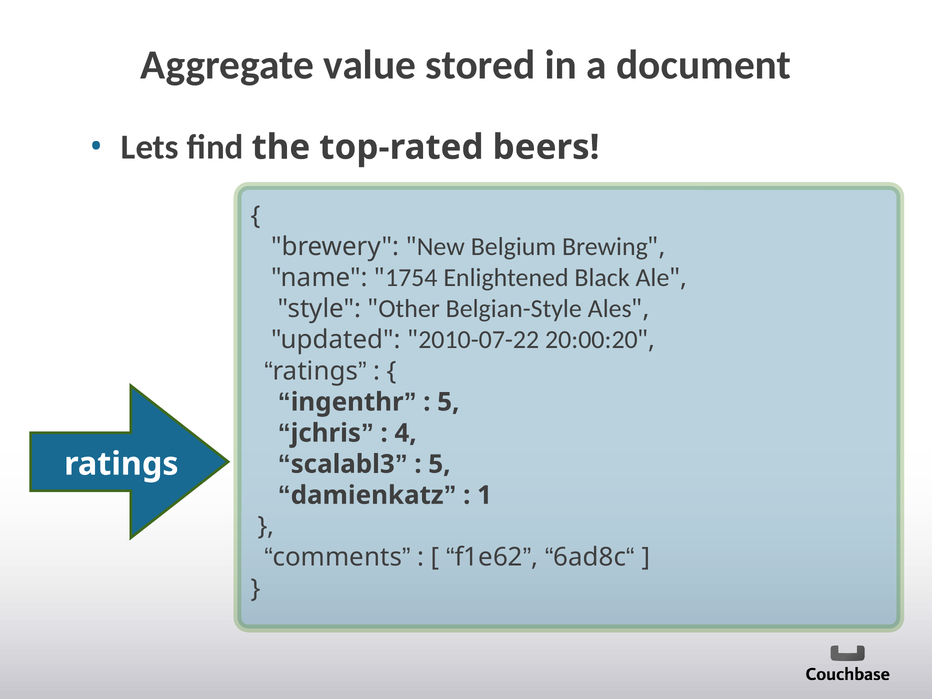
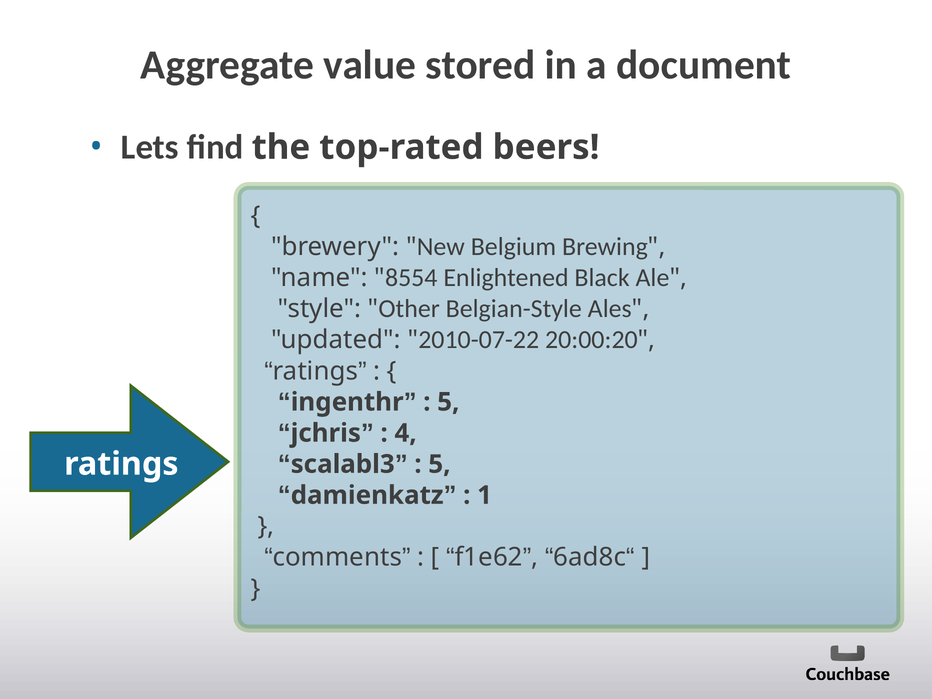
1754: 1754 -> 8554
